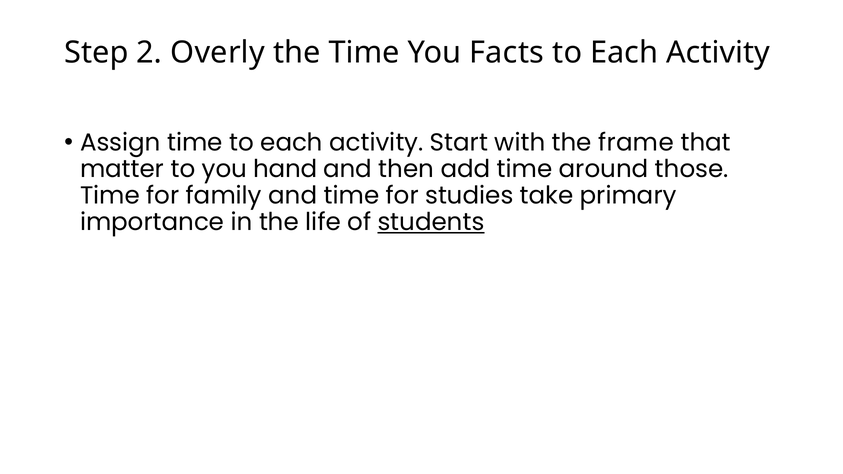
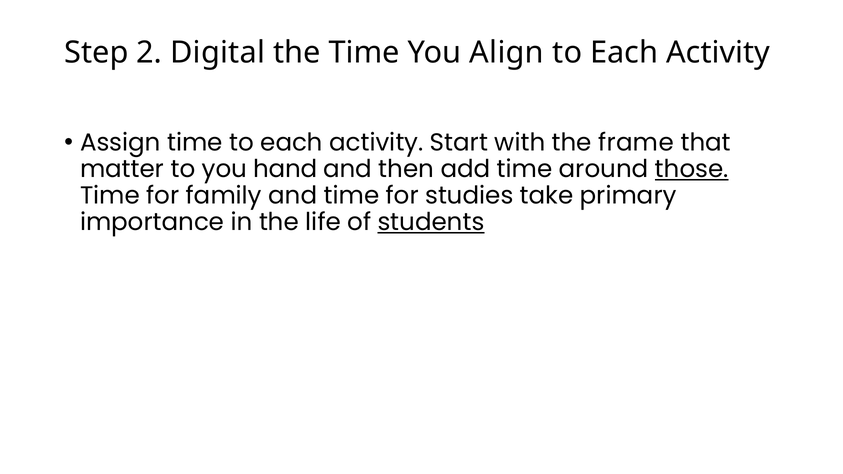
Overly: Overly -> Digital
Facts: Facts -> Align
those underline: none -> present
